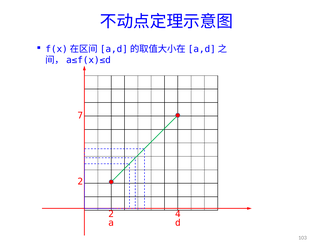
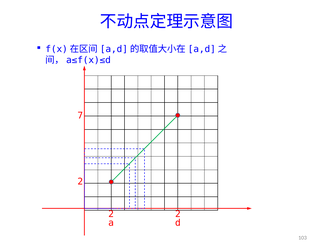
2 4: 4 -> 2
